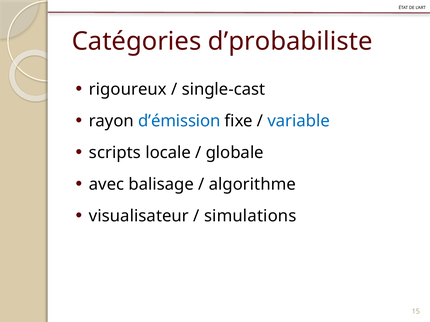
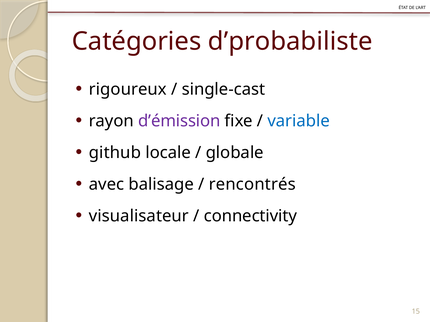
d’émission colour: blue -> purple
scripts: scripts -> github
algorithme: algorithme -> rencontrés
simulations: simulations -> connectivity
